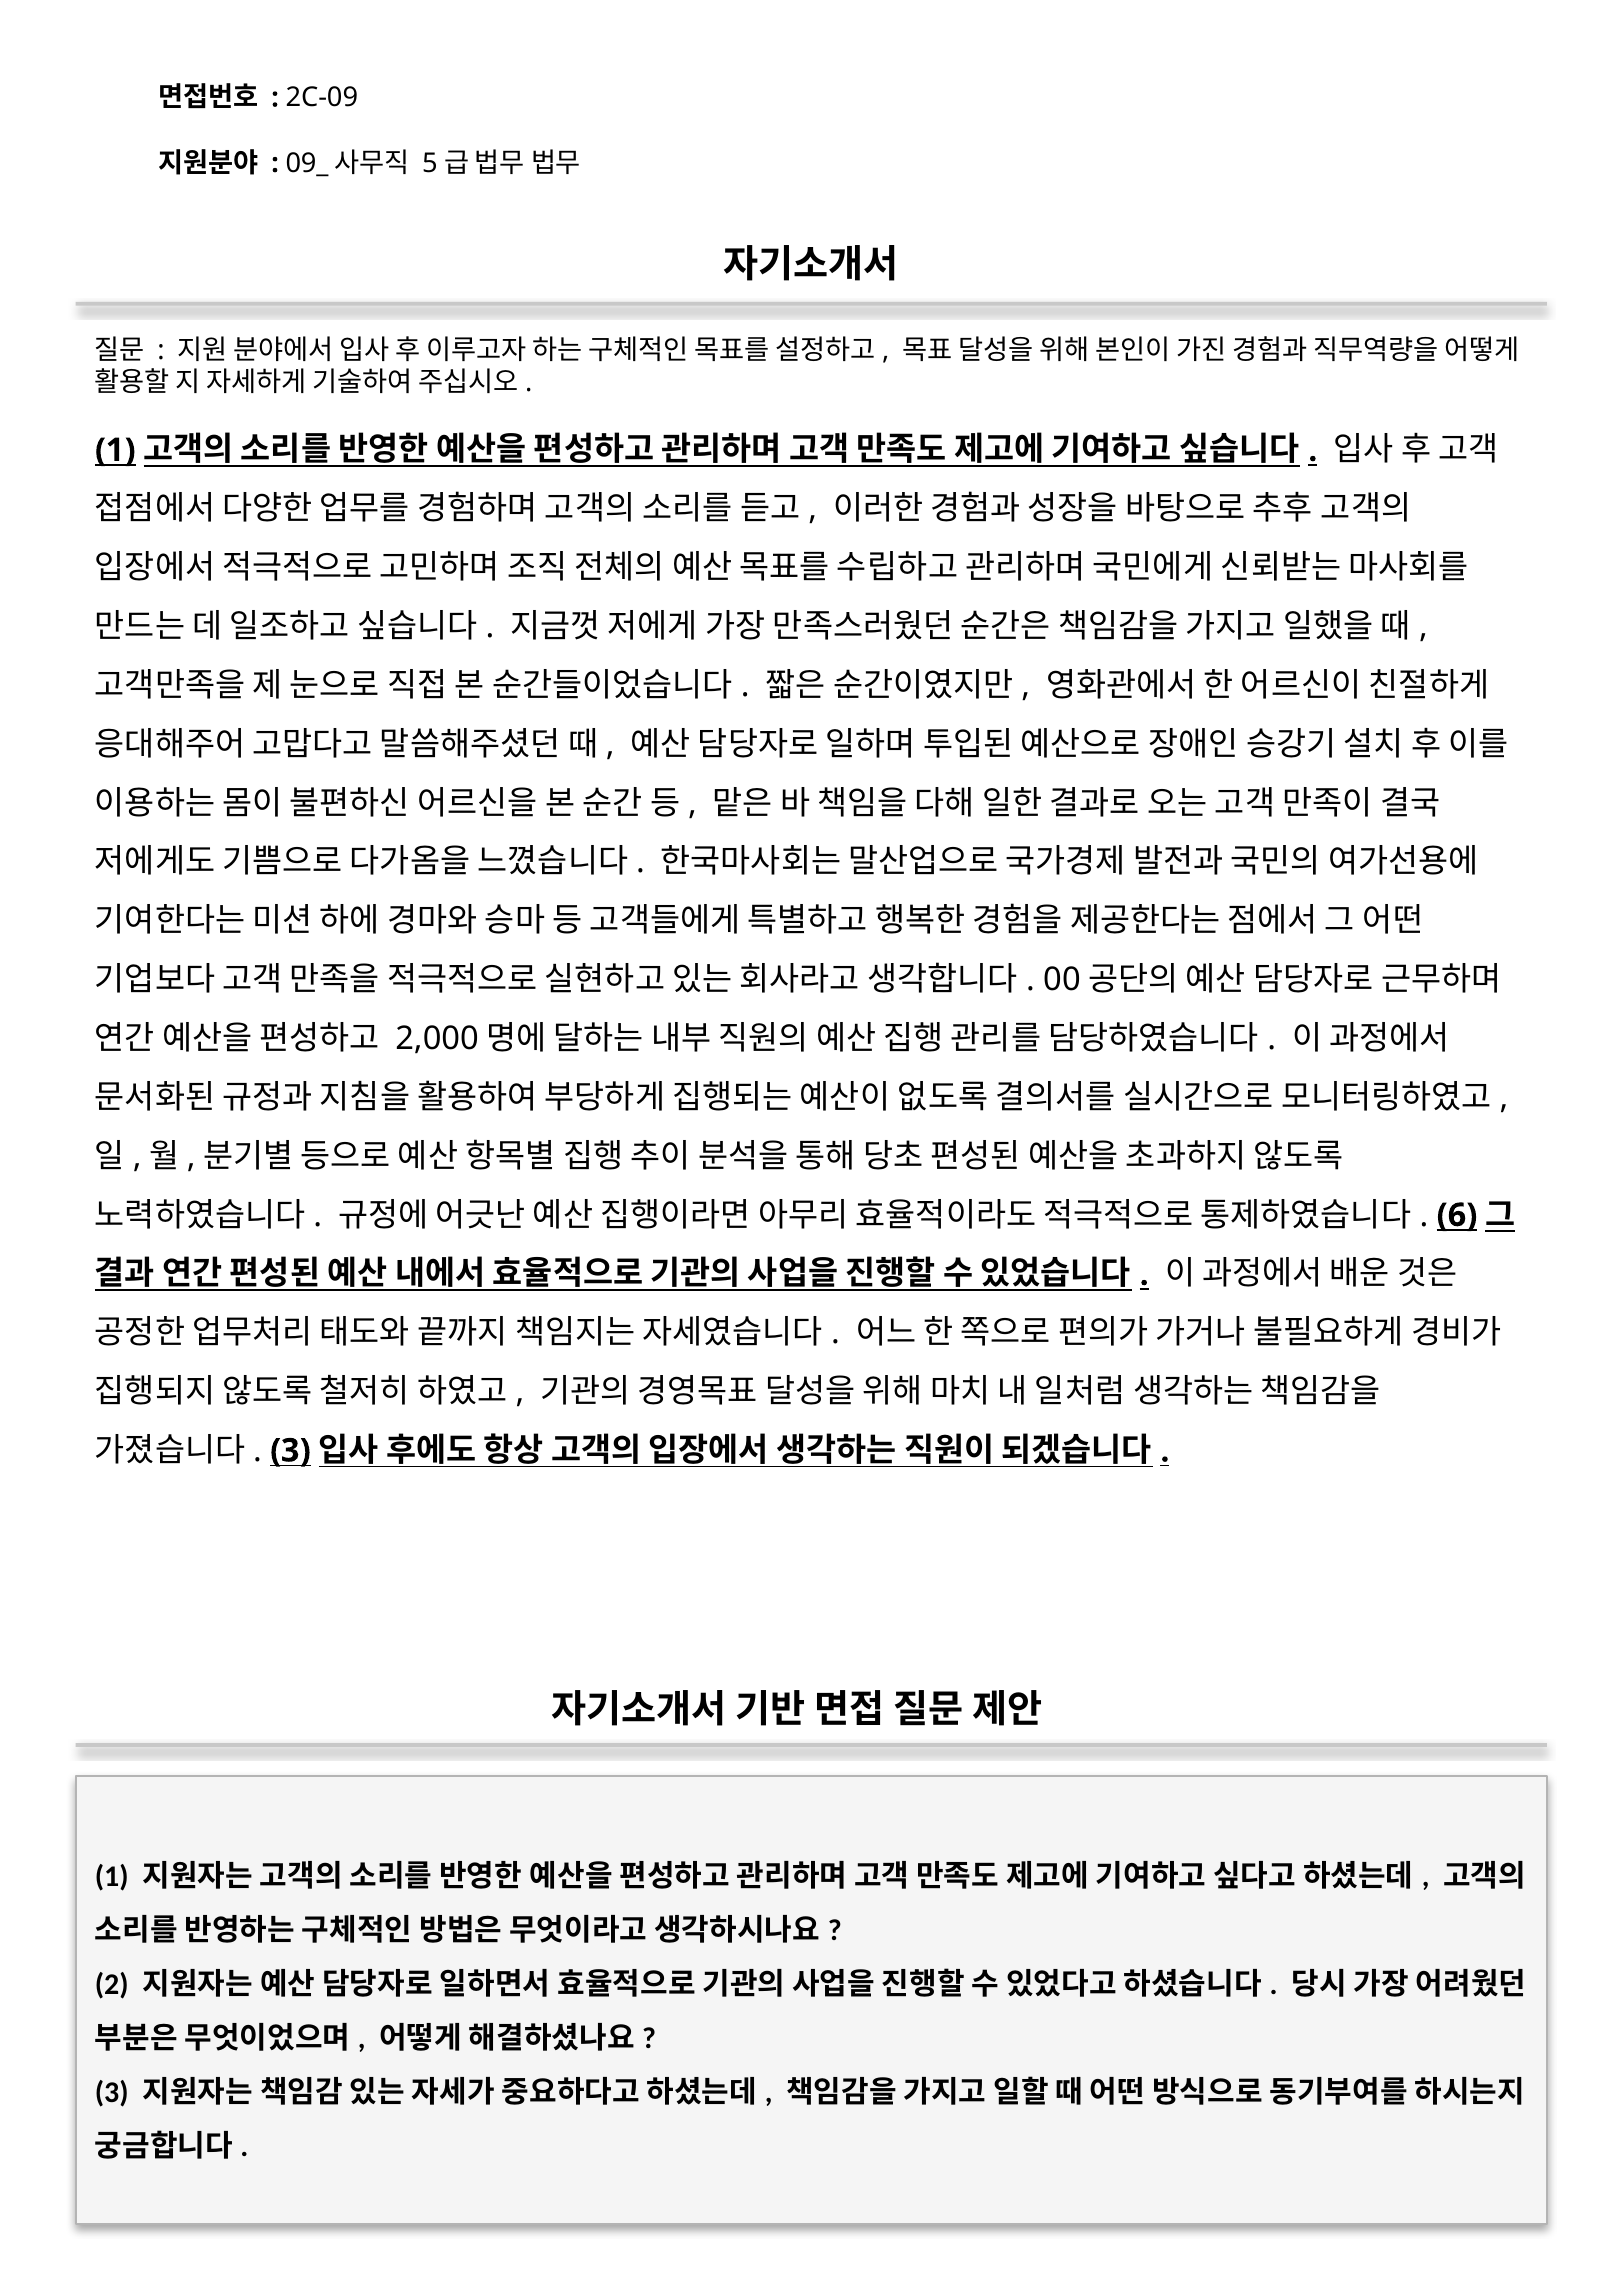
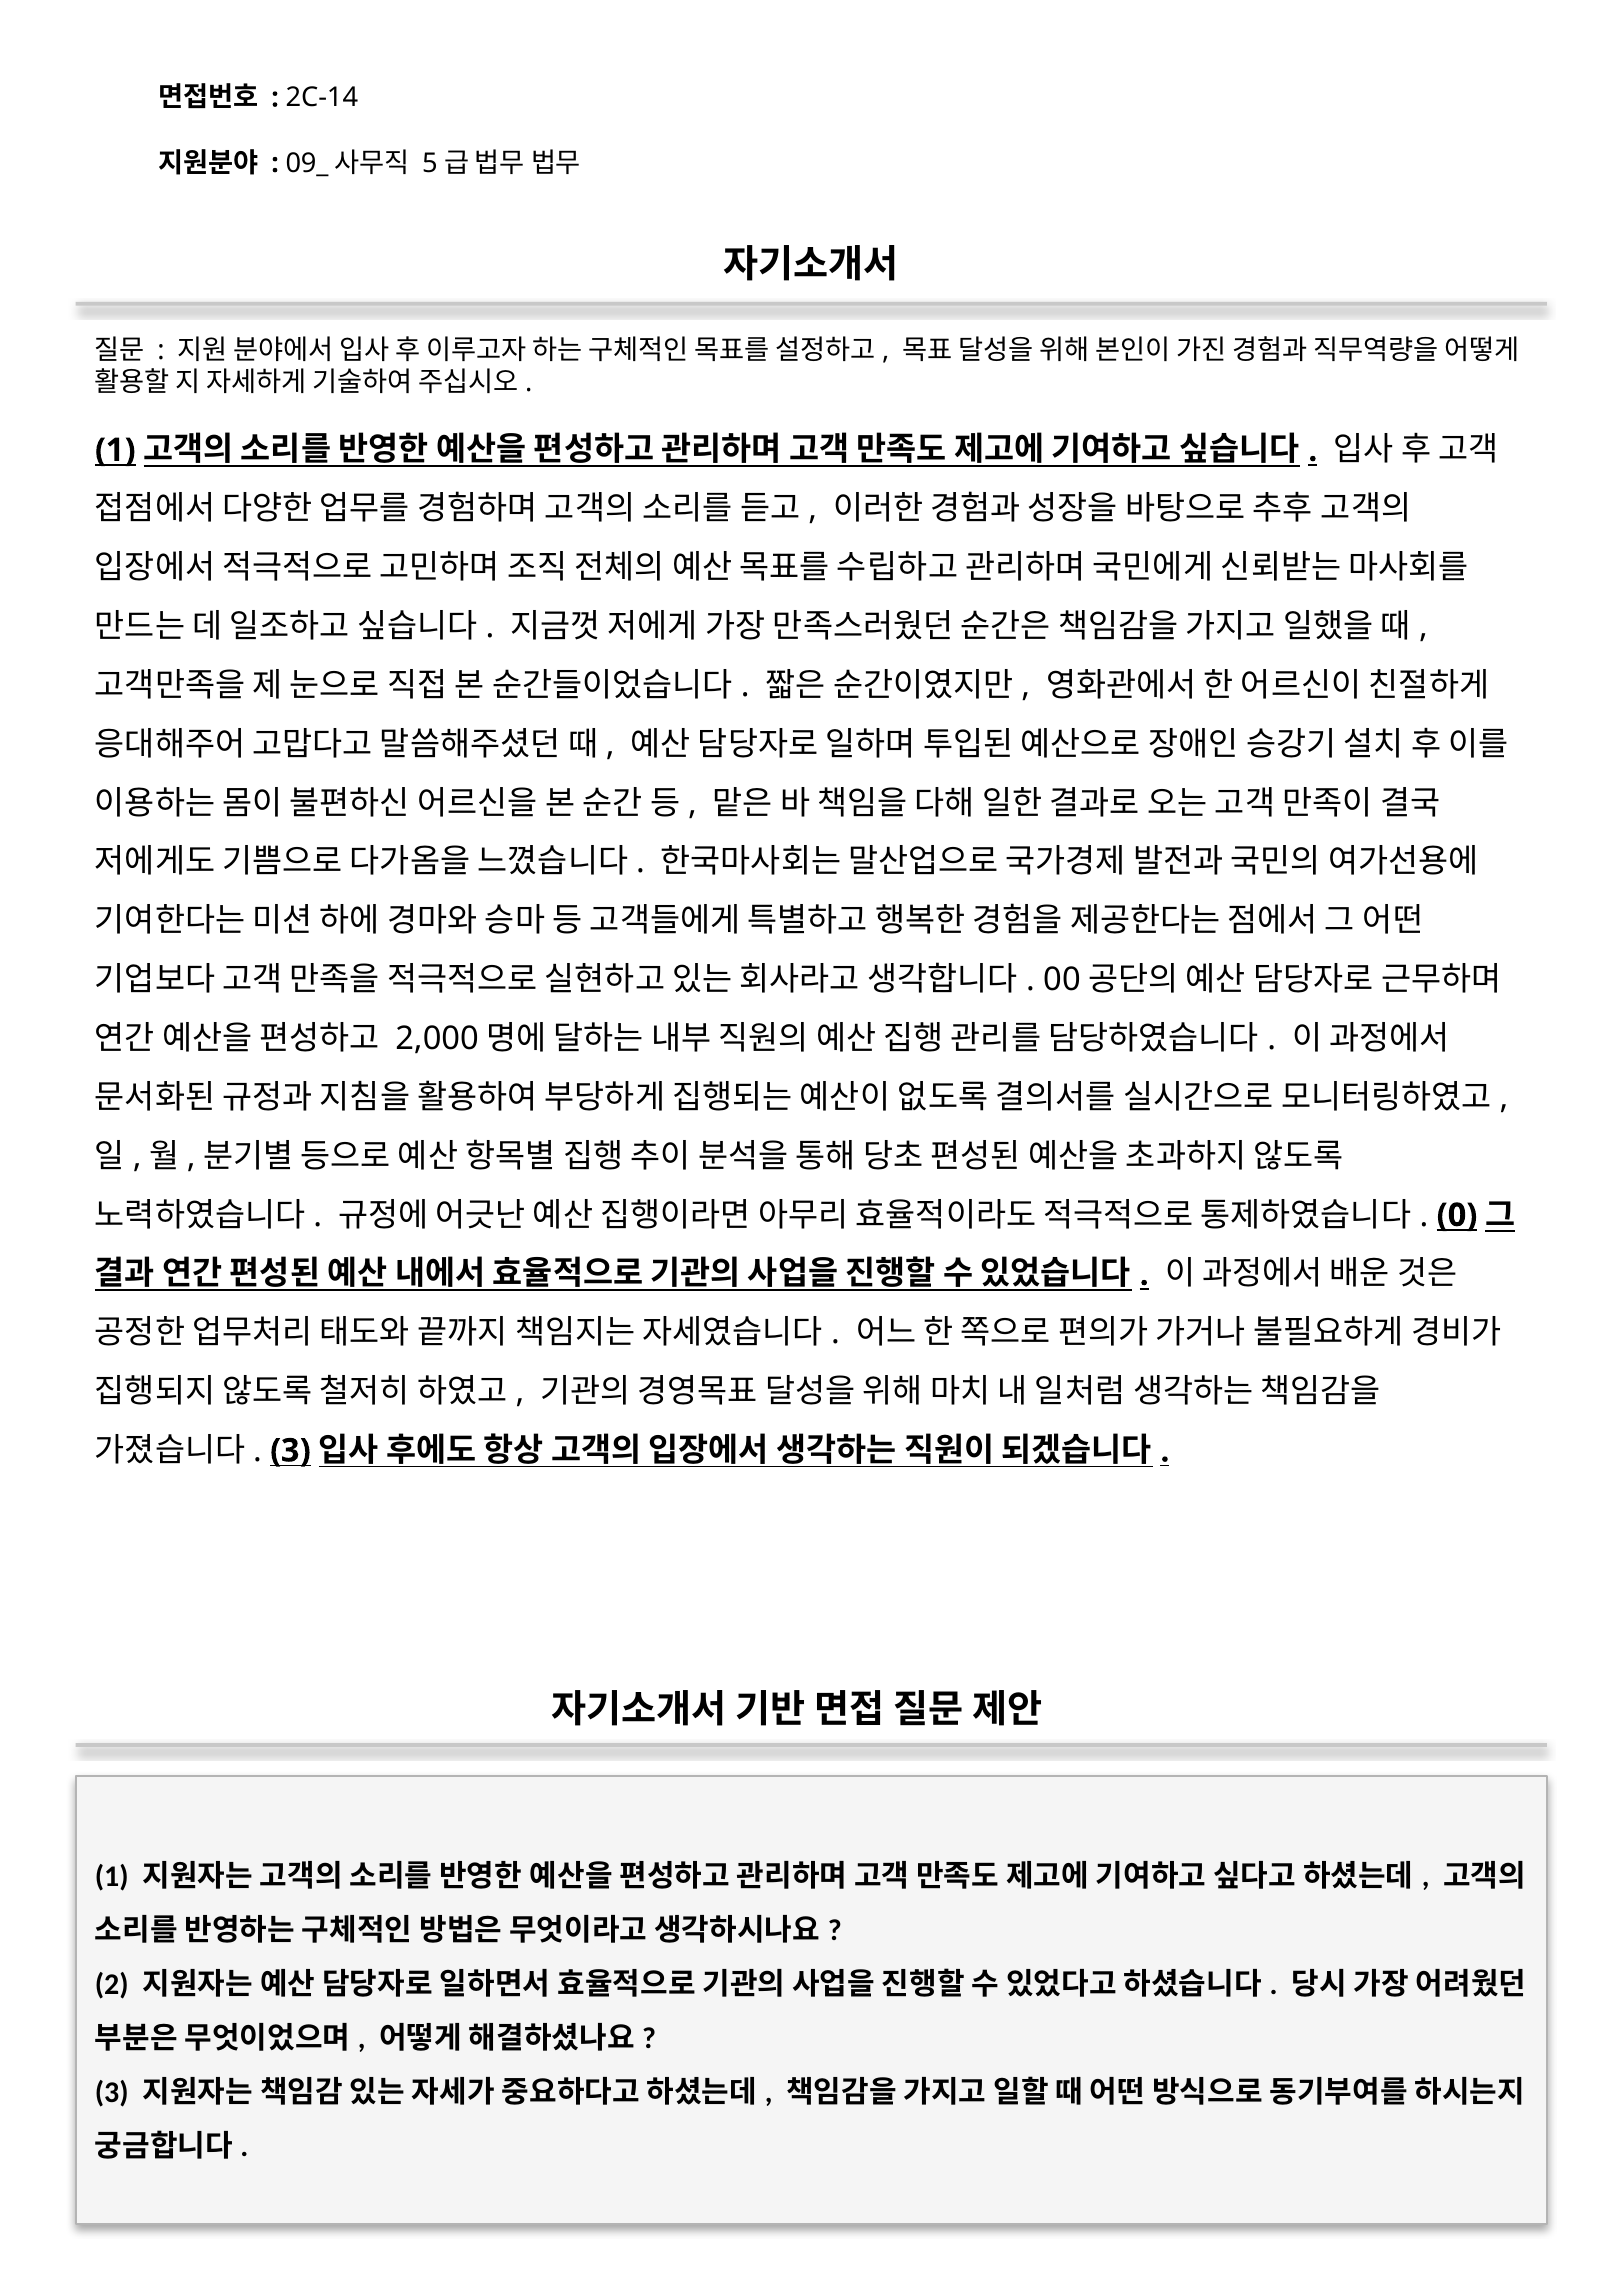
2C-09: 2C-09 -> 2C-14
6: 6 -> 0
